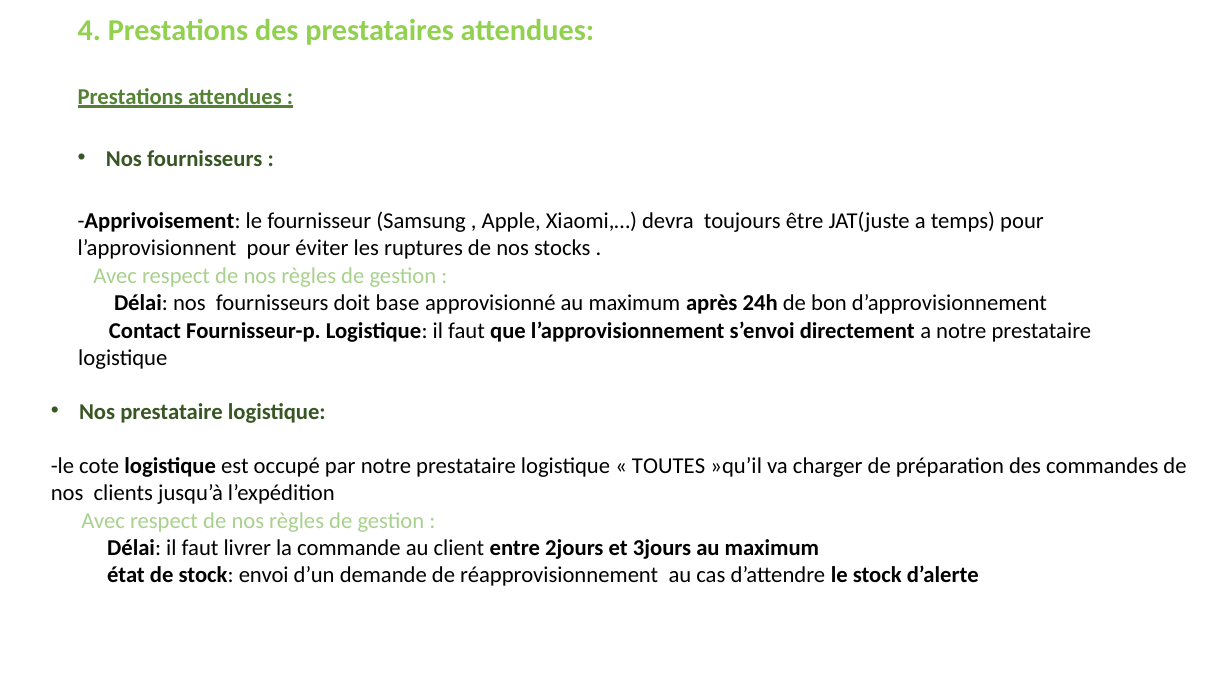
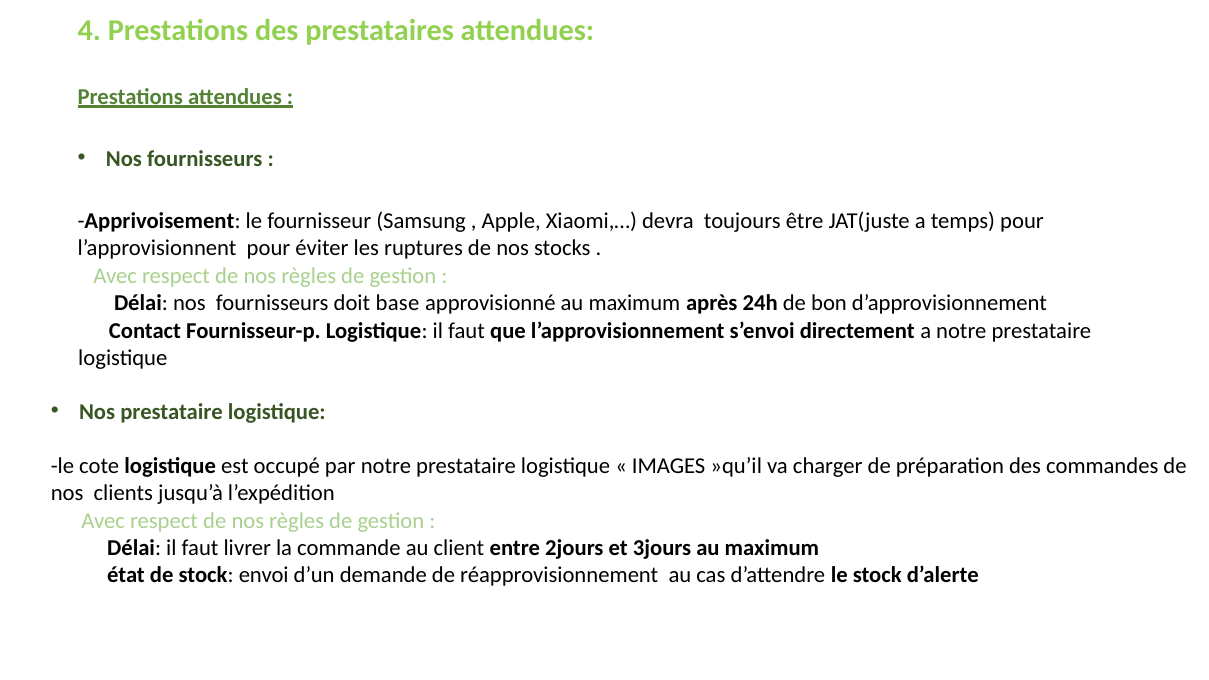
TOUTES: TOUTES -> IMAGES
